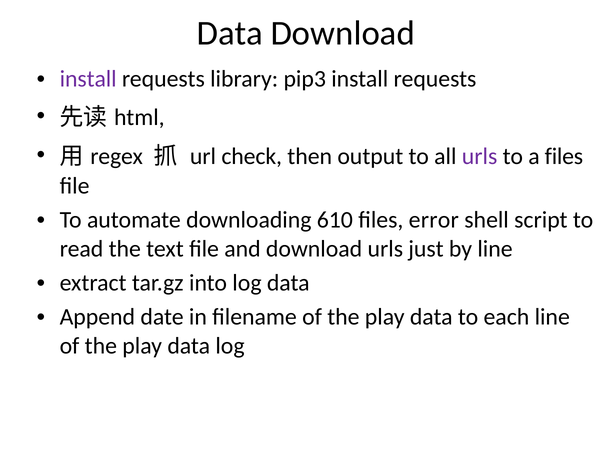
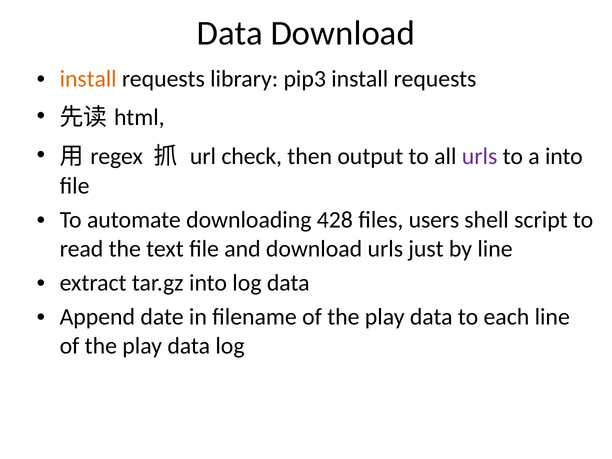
install at (88, 79) colour: purple -> orange
a files: files -> into
610: 610 -> 428
error: error -> users
